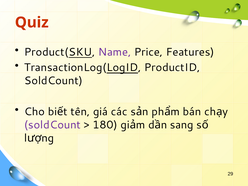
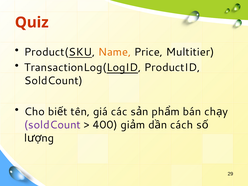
Name colour: purple -> orange
Features: Features -> Multitier
180: 180 -> 400
sang: sang -> cách
